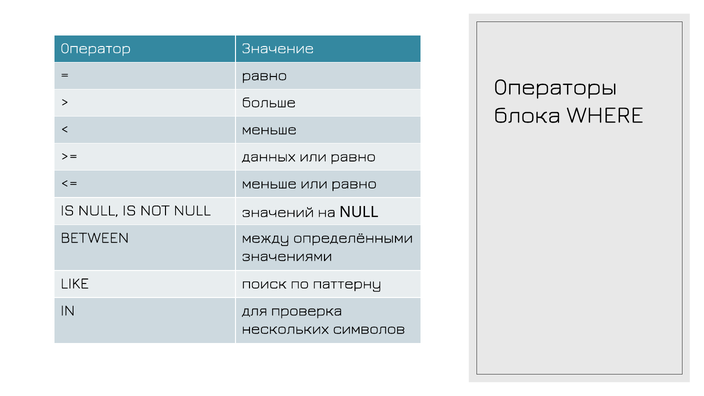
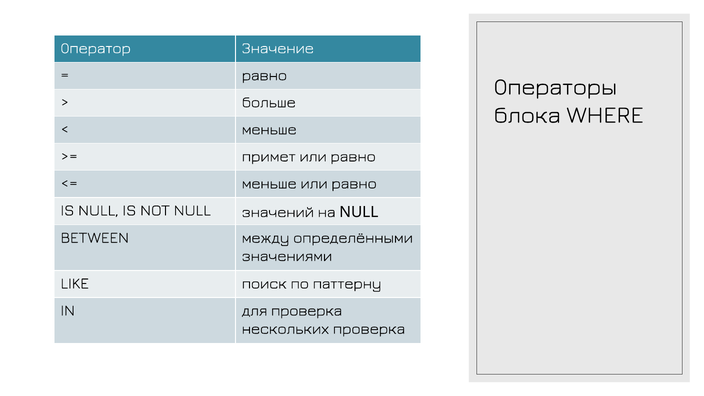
данных: данных -> примет
нескольких символов: символов -> проверка
